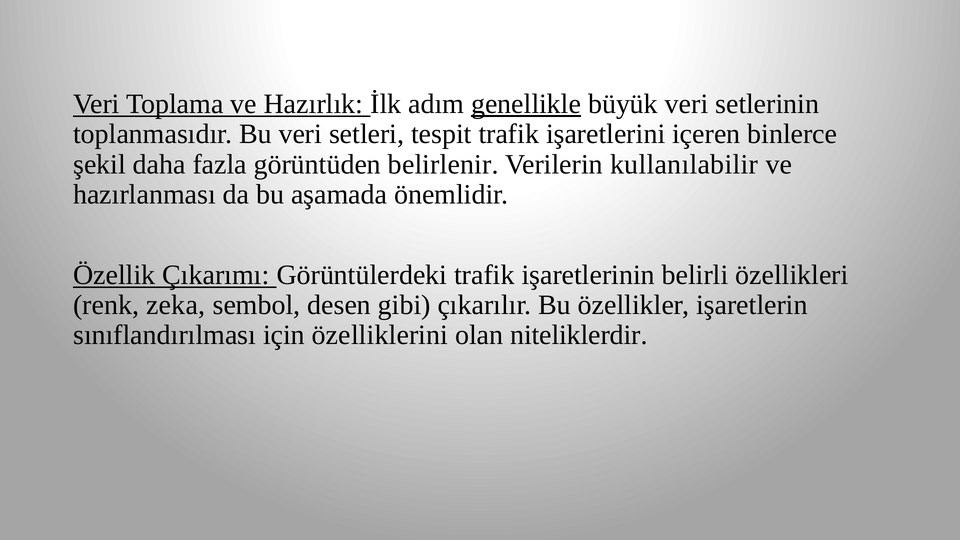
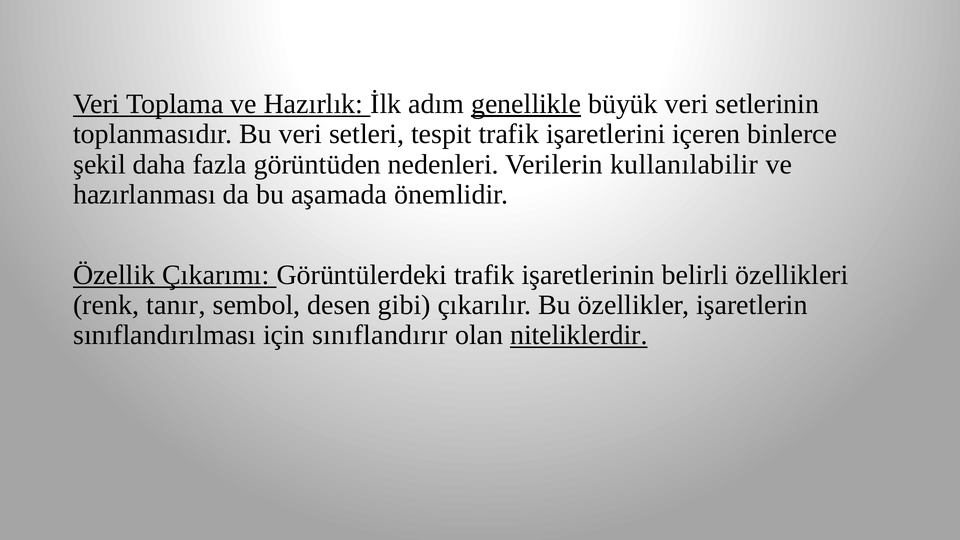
belirlenir: belirlenir -> nedenleri
zeka: zeka -> tanır
özelliklerini: özelliklerini -> sınıflandırır
niteliklerdir underline: none -> present
